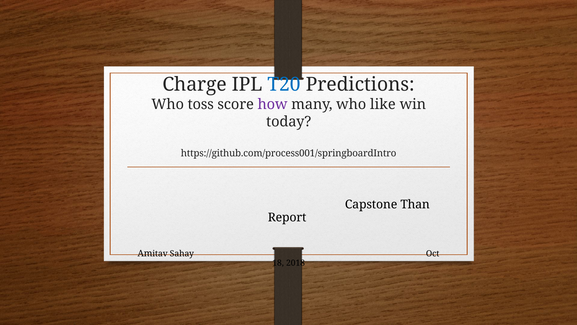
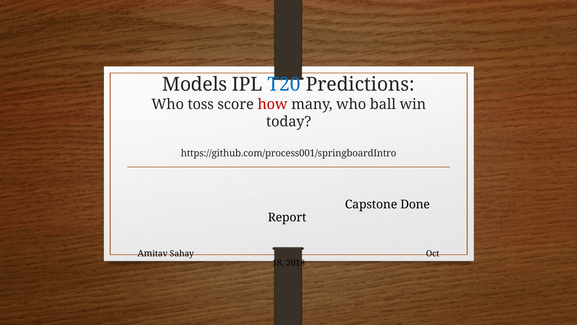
Charge: Charge -> Models
how colour: purple -> red
like: like -> ball
Than: Than -> Done
